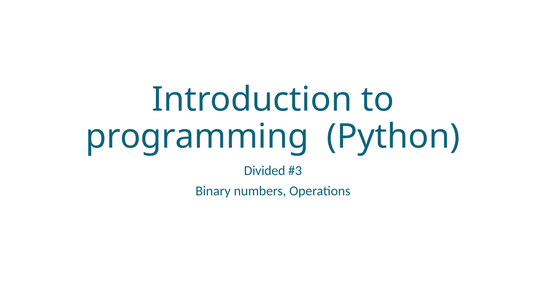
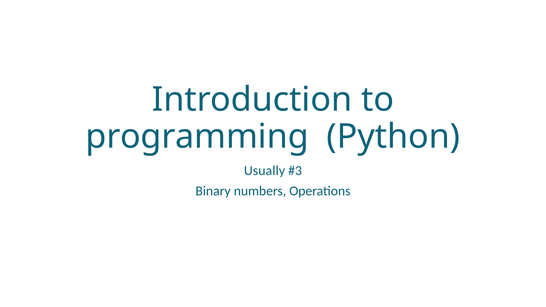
Divided: Divided -> Usually
